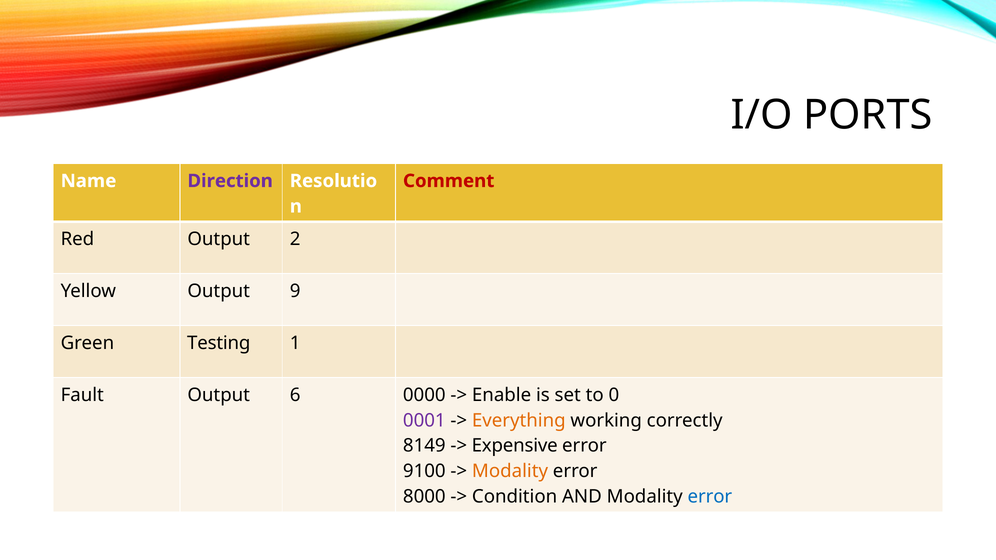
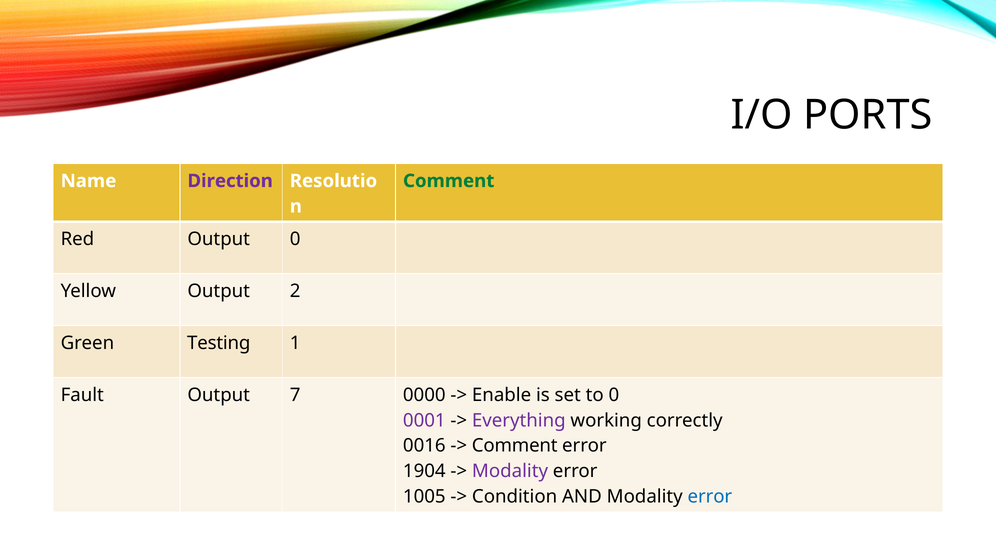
Comment at (449, 181) colour: red -> green
Output 2: 2 -> 0
9: 9 -> 2
6: 6 -> 7
Everything colour: orange -> purple
8149: 8149 -> 0016
Expensive at (515, 446): Expensive -> Comment
9100: 9100 -> 1904
Modality at (510, 471) colour: orange -> purple
8000: 8000 -> 1005
